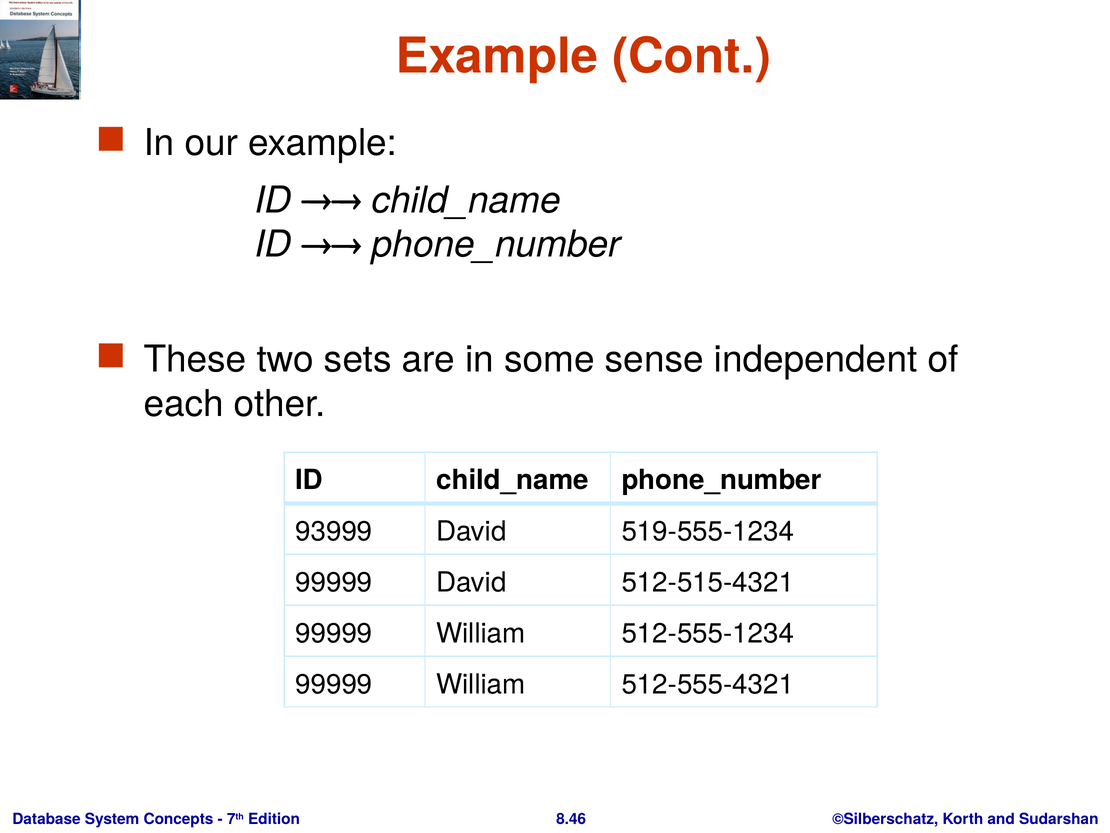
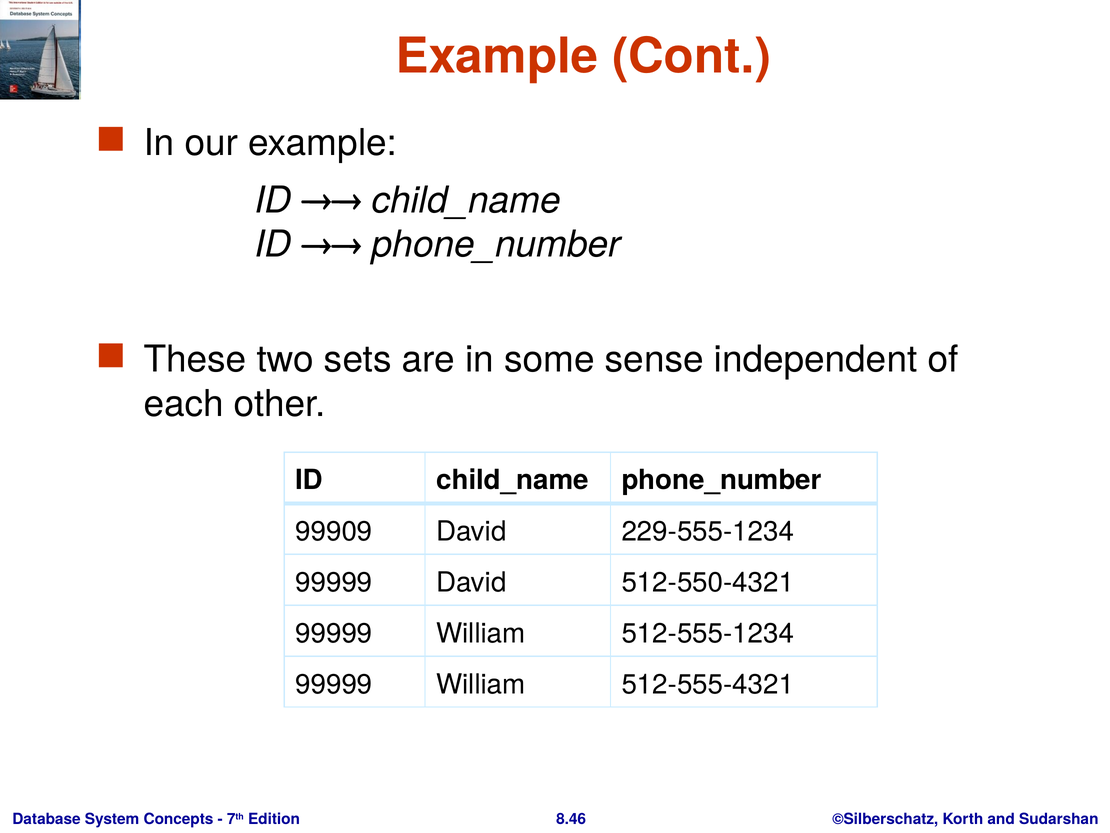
93999: 93999 -> 99909
519-555-1234: 519-555-1234 -> 229-555-1234
512-515-4321: 512-515-4321 -> 512-550-4321
